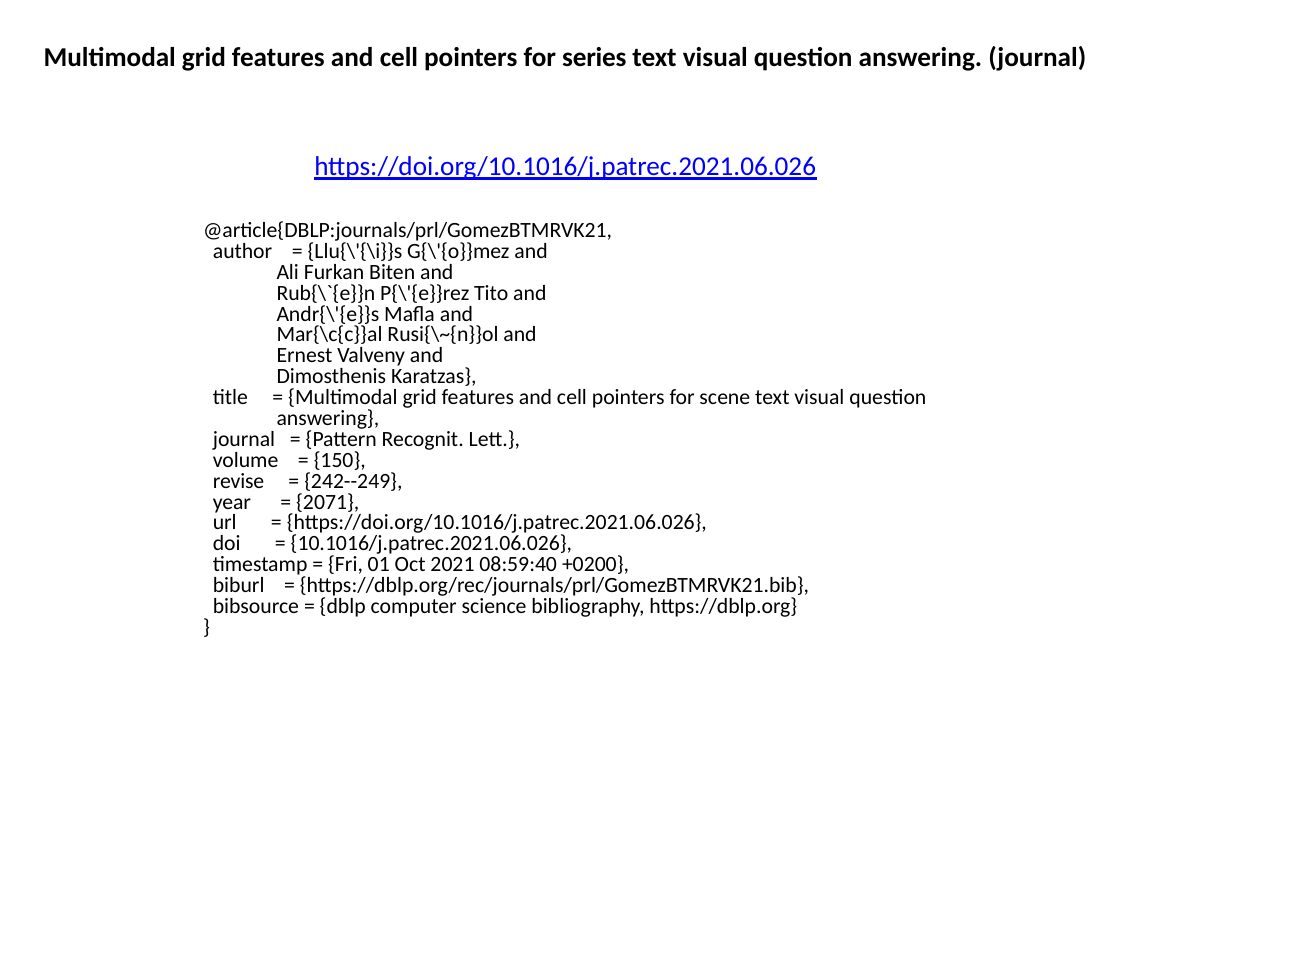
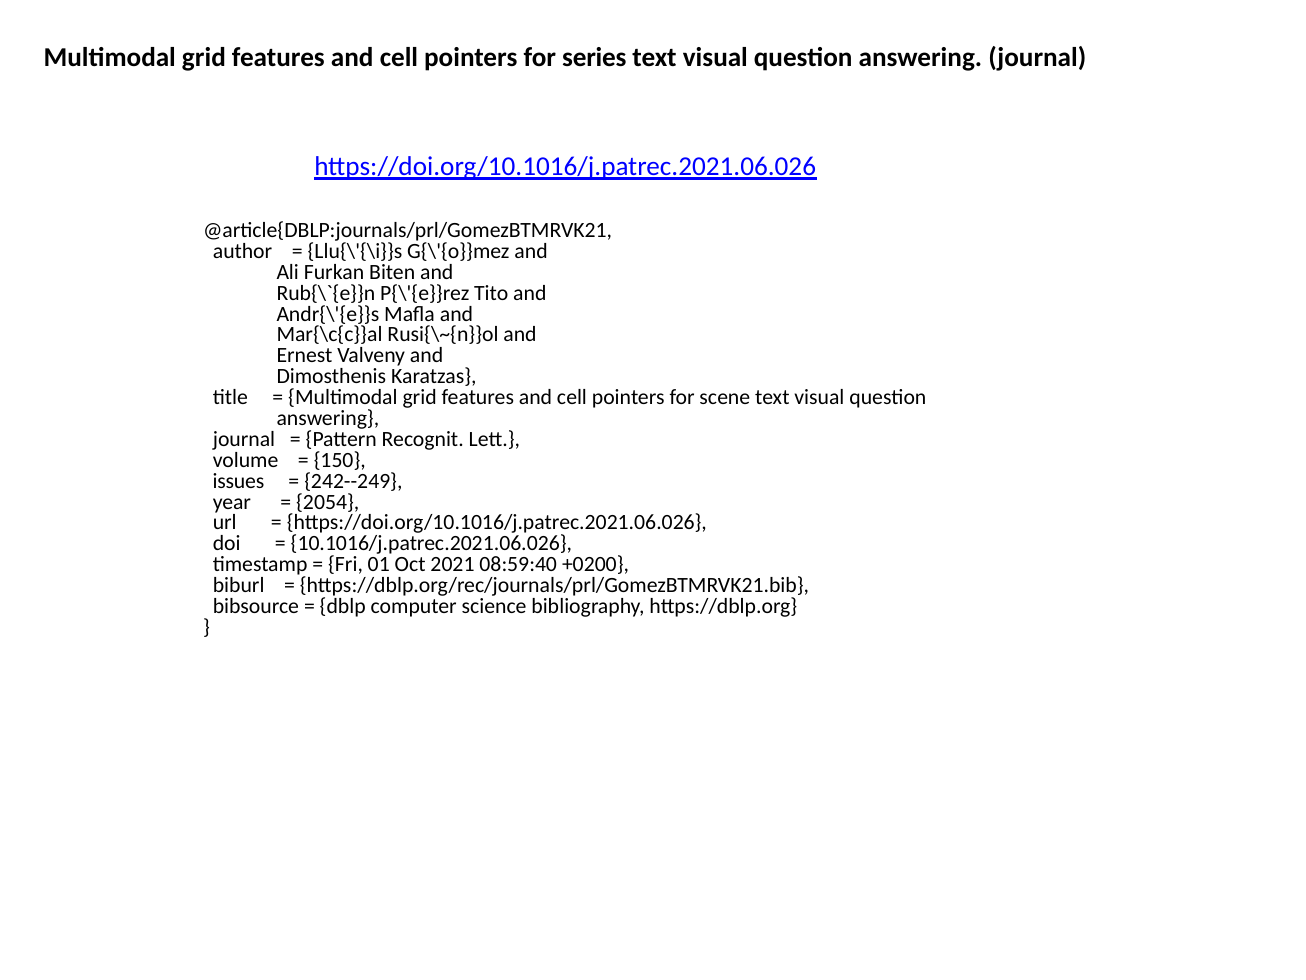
revise: revise -> issues
2071: 2071 -> 2054
